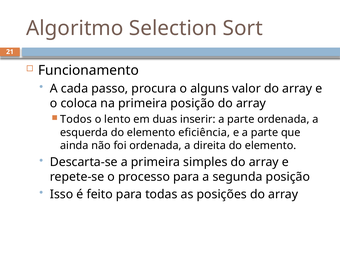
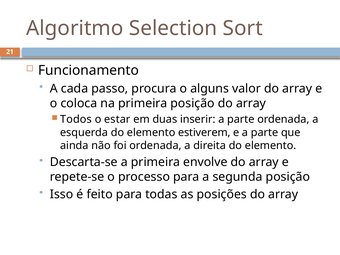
lento: lento -> estar
eficiência: eficiência -> estiverem
simples: simples -> envolve
